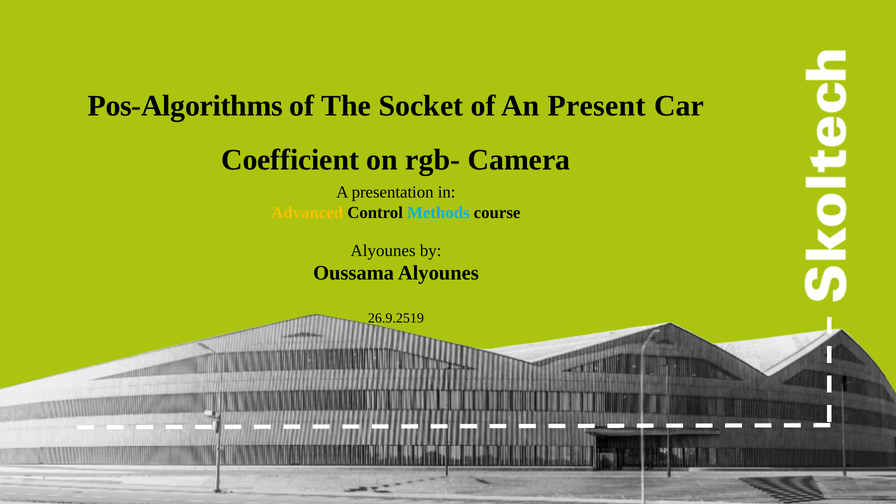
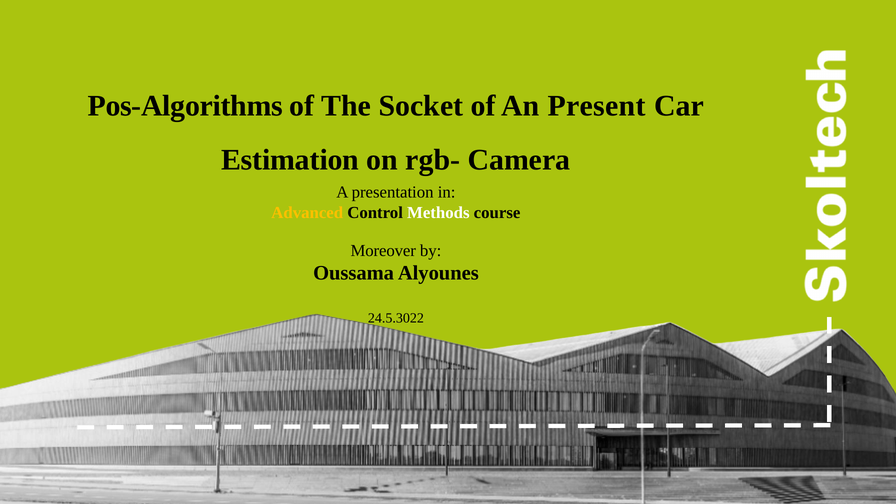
Coefficient: Coefficient -> Estimation
Methods colour: light blue -> white
Alyounes at (383, 250): Alyounes -> Moreover
26.9.2519: 26.9.2519 -> 24.5.3022
